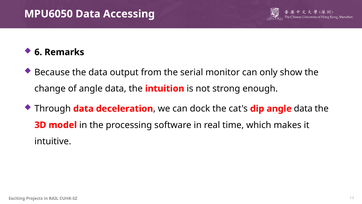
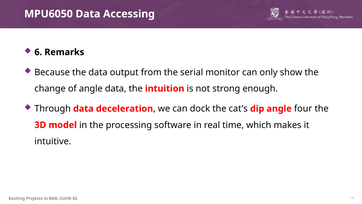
dip angle data: data -> four
